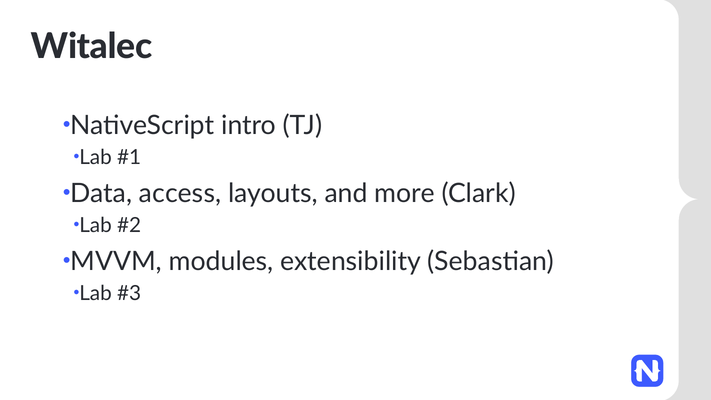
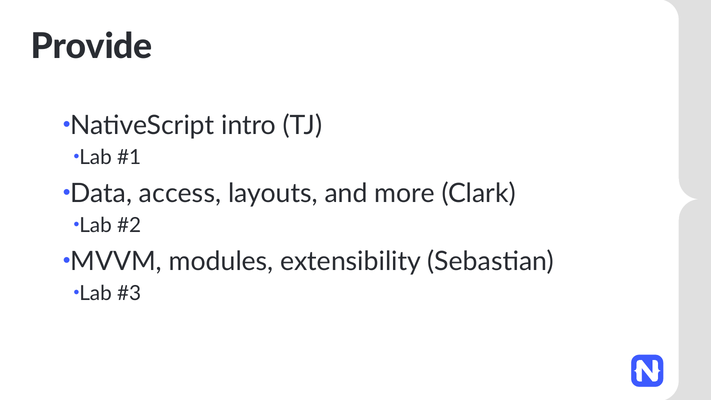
Witalec: Witalec -> Provide
